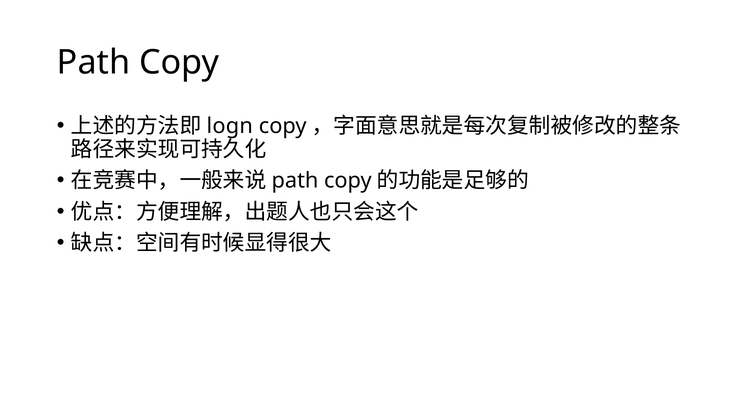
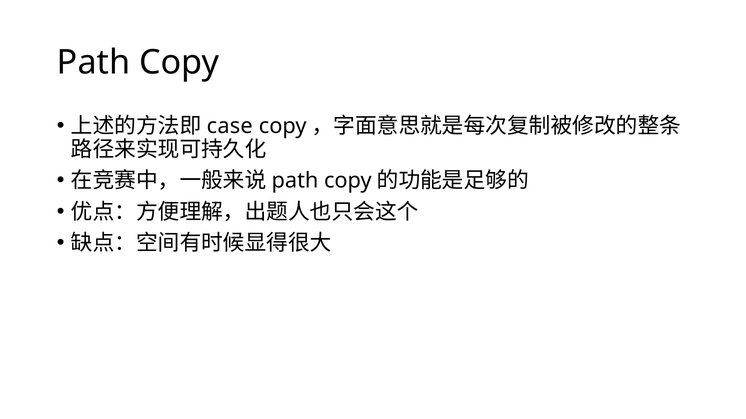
logn: logn -> case
